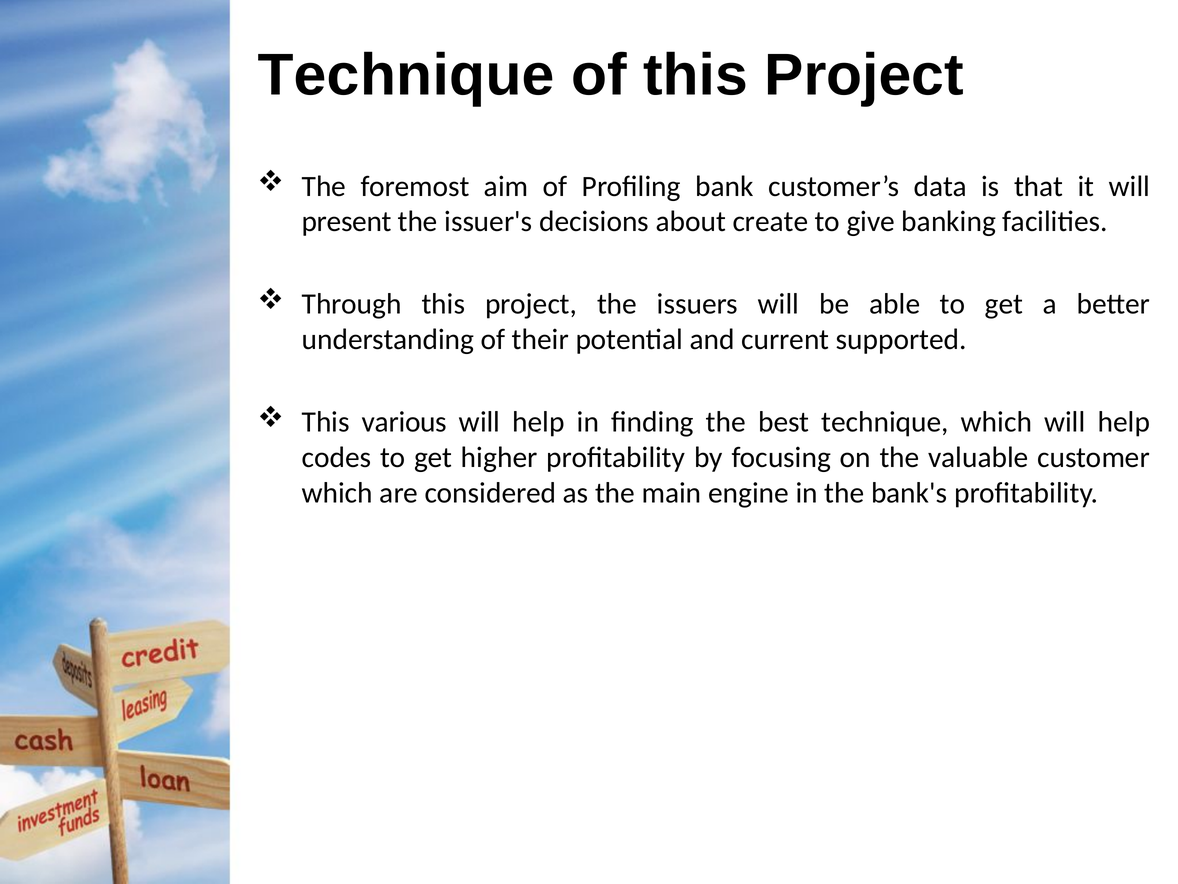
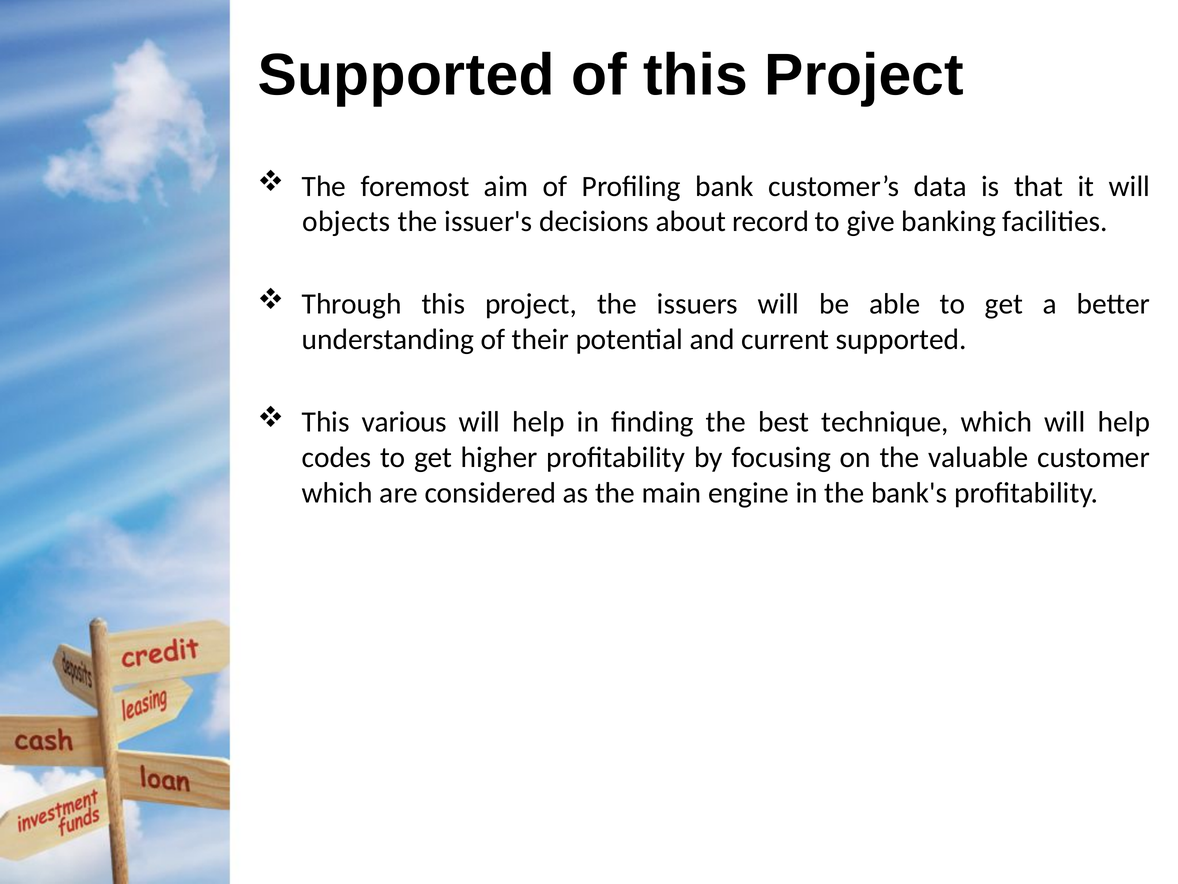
Technique at (406, 75): Technique -> Supported
present: present -> objects
create: create -> record
